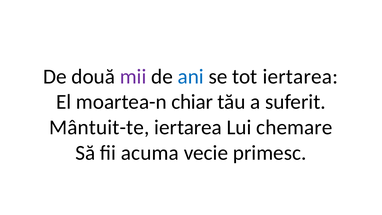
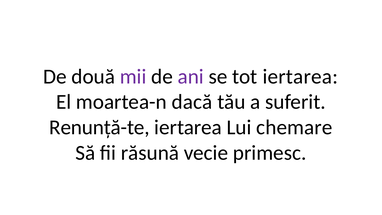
ani colour: blue -> purple
chiar: chiar -> dacă
Mântuit-te: Mântuit-te -> Renunță-te
acuma: acuma -> răsună
